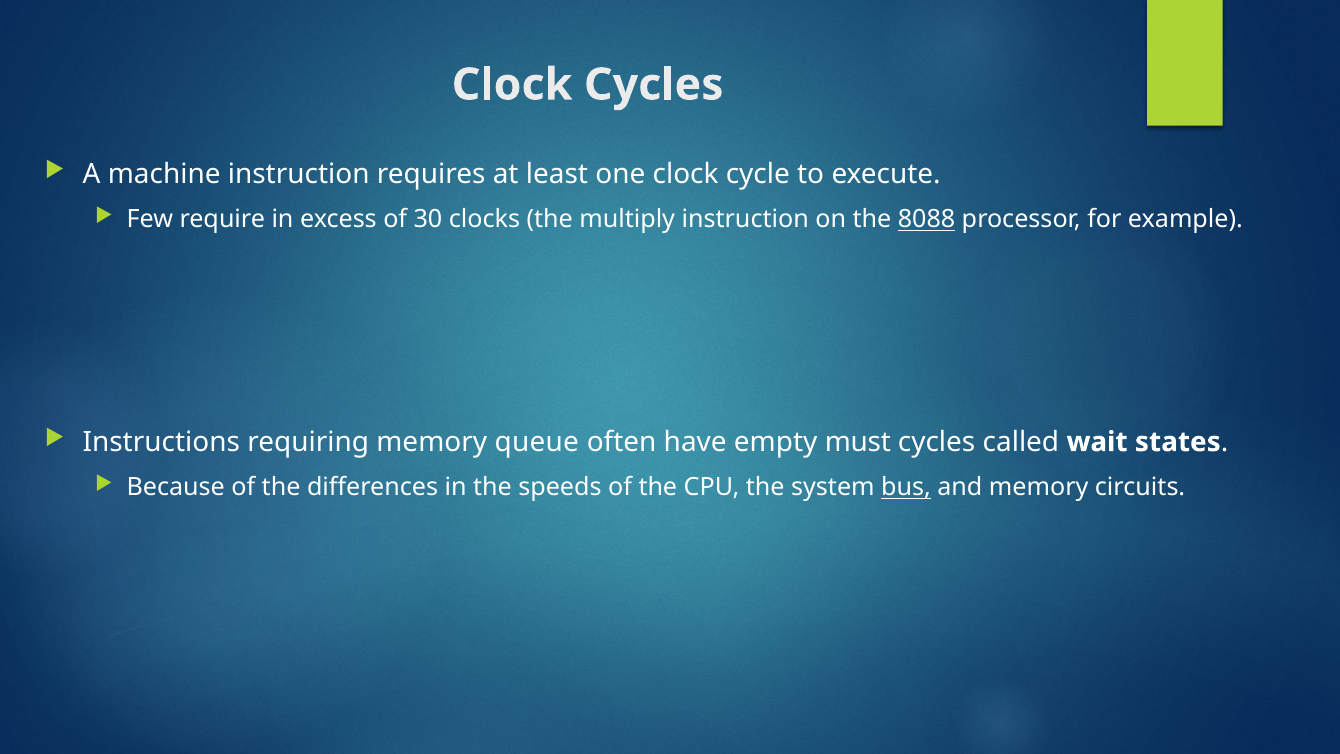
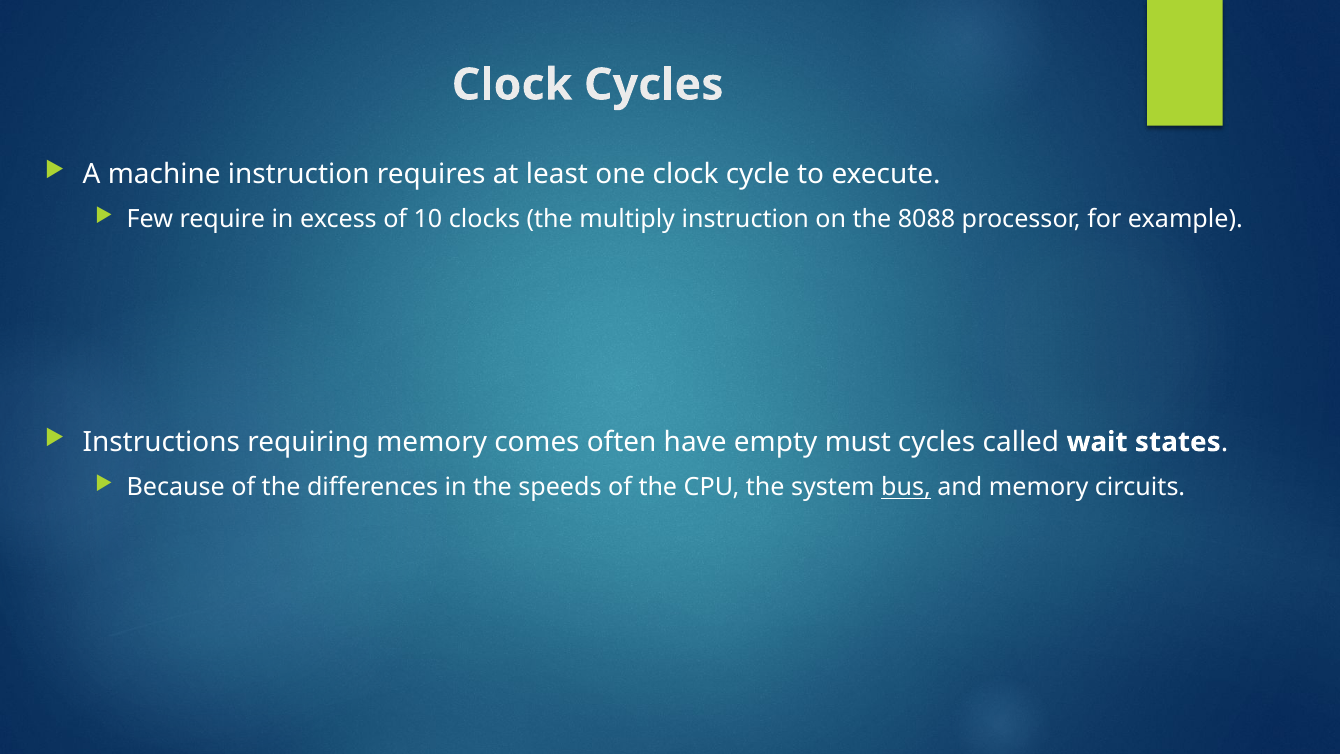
30: 30 -> 10
8088 underline: present -> none
queue: queue -> comes
